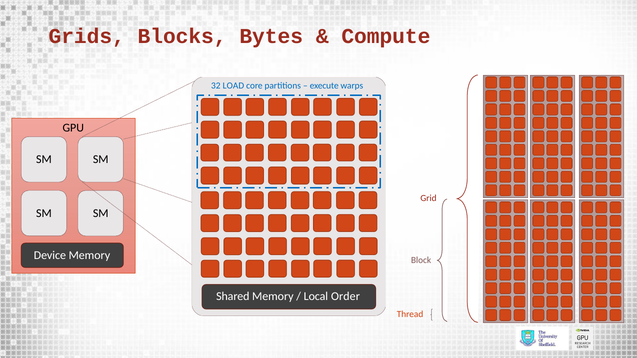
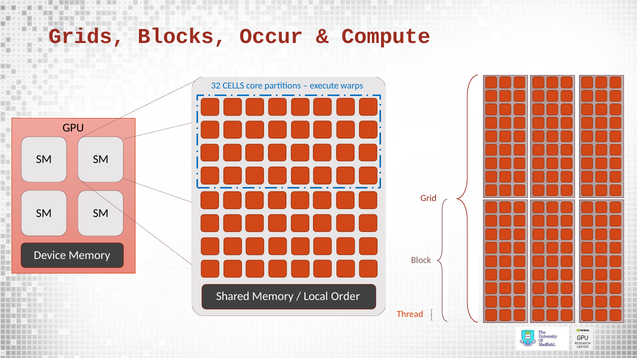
Bytes: Bytes -> Occur
LOAD: LOAD -> CELLS
